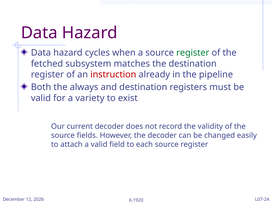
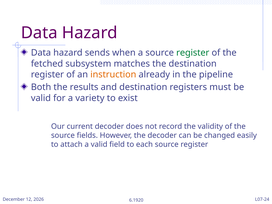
cycles: cycles -> sends
instruction colour: red -> orange
always: always -> results
